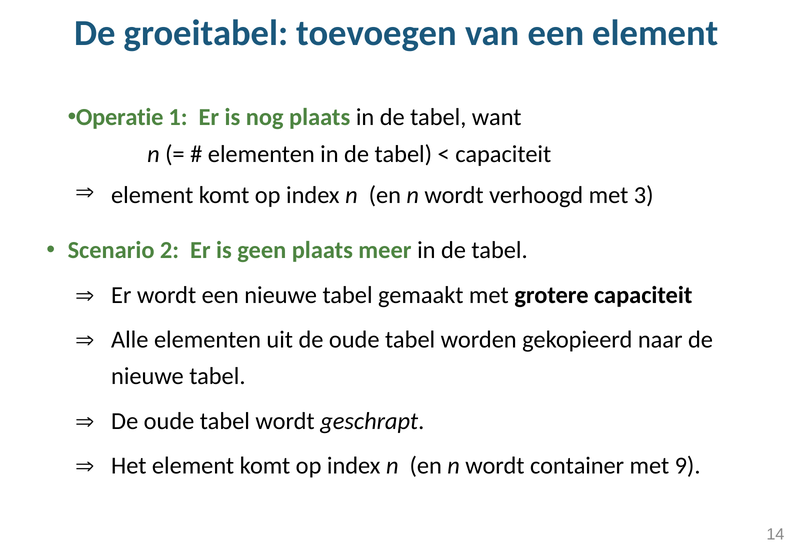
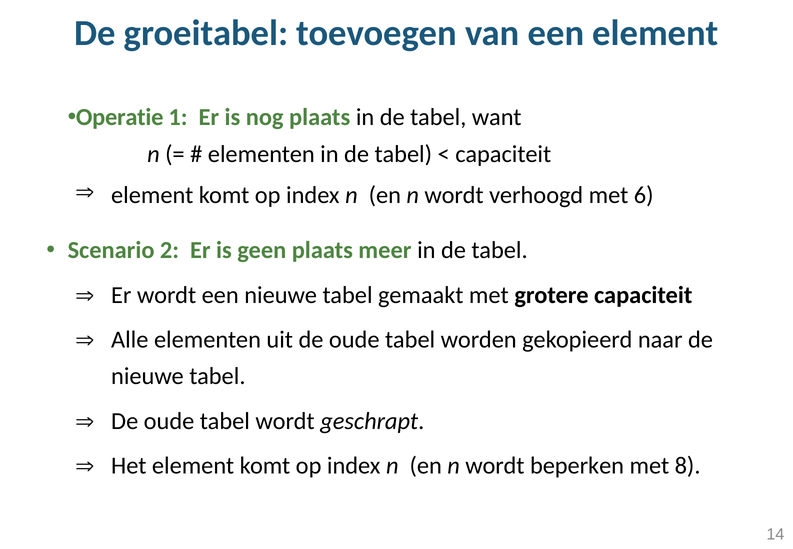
3: 3 -> 6
container: container -> beperken
9: 9 -> 8
